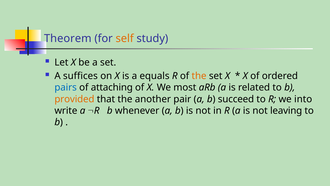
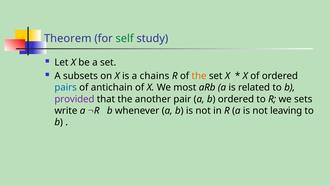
self colour: orange -> green
suffices: suffices -> subsets
equals: equals -> chains
attaching: attaching -> antichain
provided colour: orange -> purple
b succeed: succeed -> ordered
into: into -> sets
